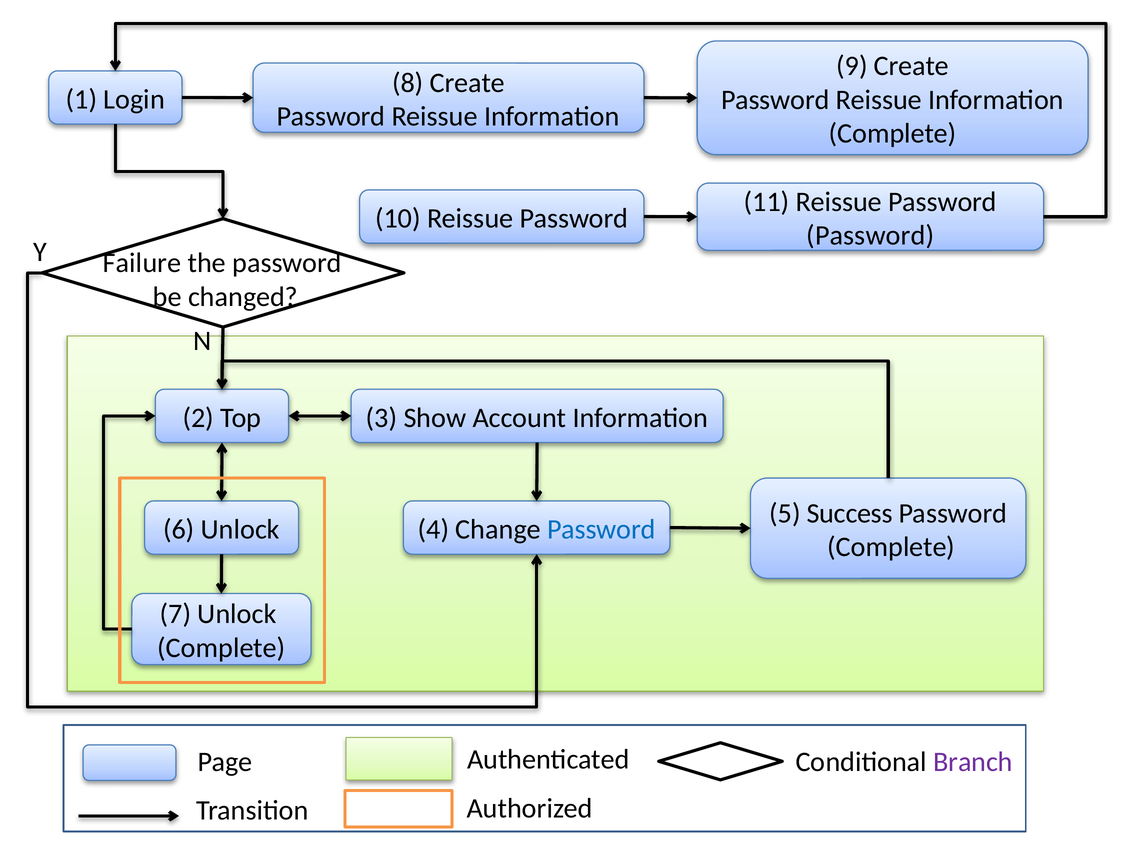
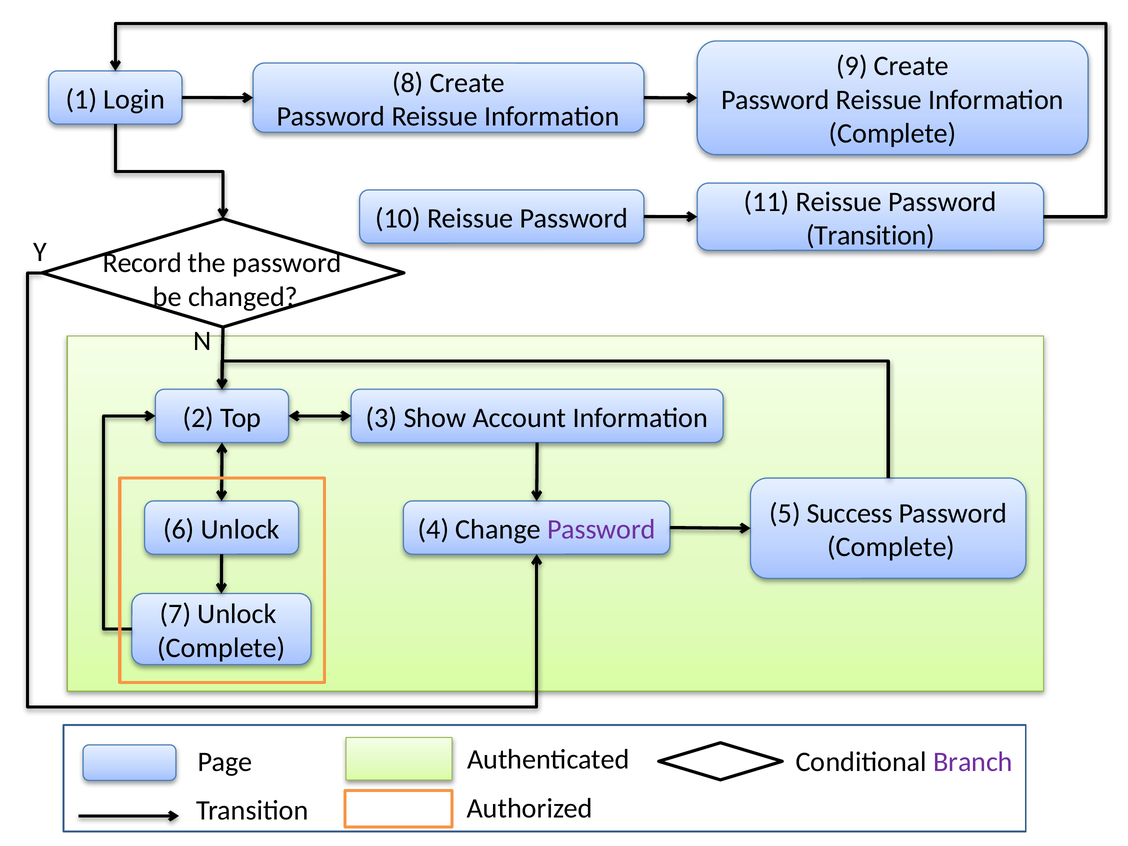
Password at (870, 236): Password -> Transition
Failure: Failure -> Record
Password at (601, 530) colour: blue -> purple
